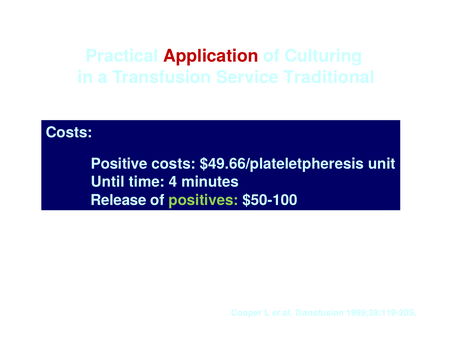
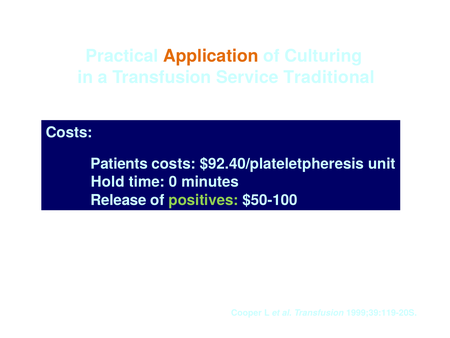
Application colour: red -> orange
Positive: Positive -> Patients
$49.66/plateletpheresis: $49.66/plateletpheresis -> $92.40/plateletpheresis
Until: Until -> Hold
4: 4 -> 0
